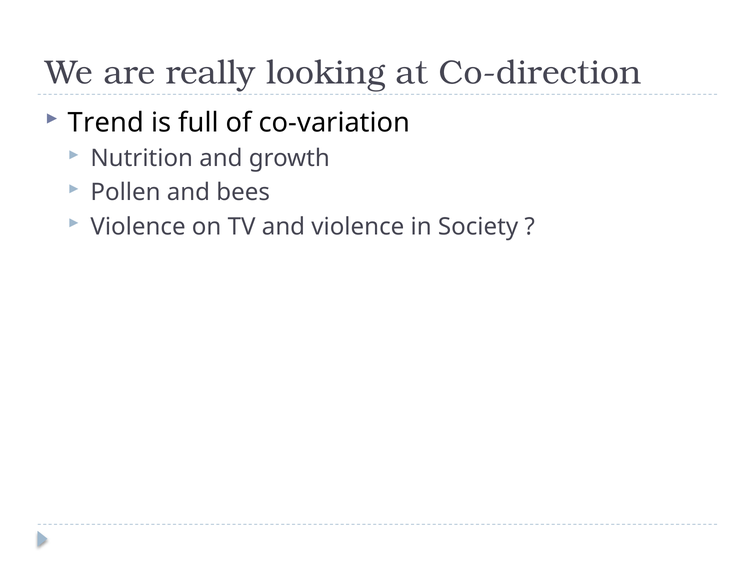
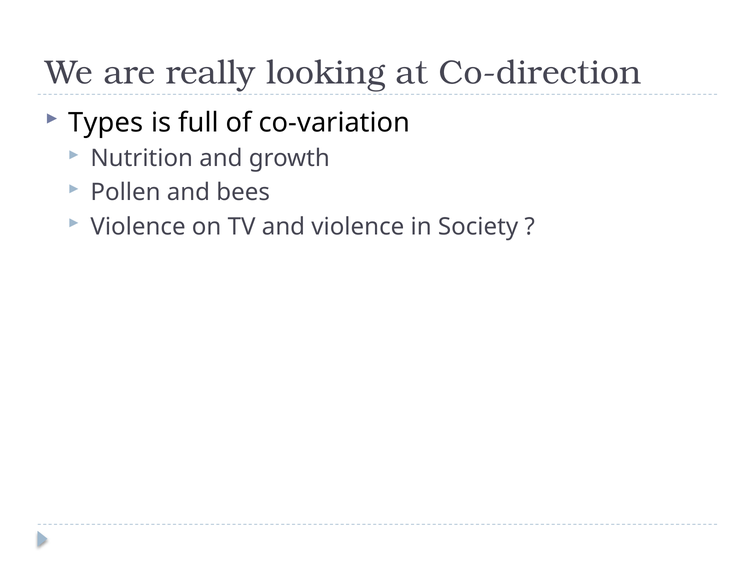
Trend: Trend -> Types
